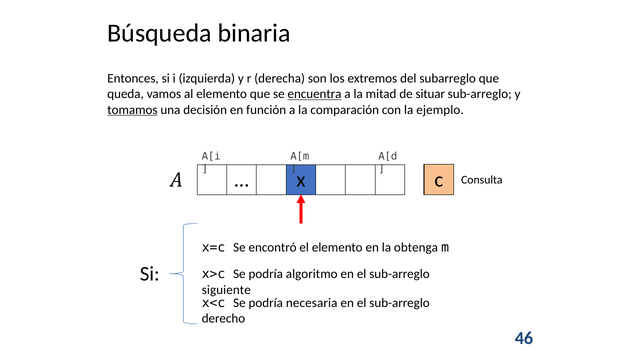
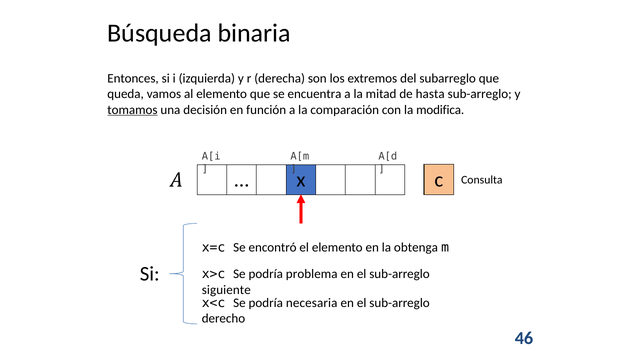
encuentra underline: present -> none
situar: situar -> hasta
ejemplo: ejemplo -> modifica
algoritmo: algoritmo -> problema
